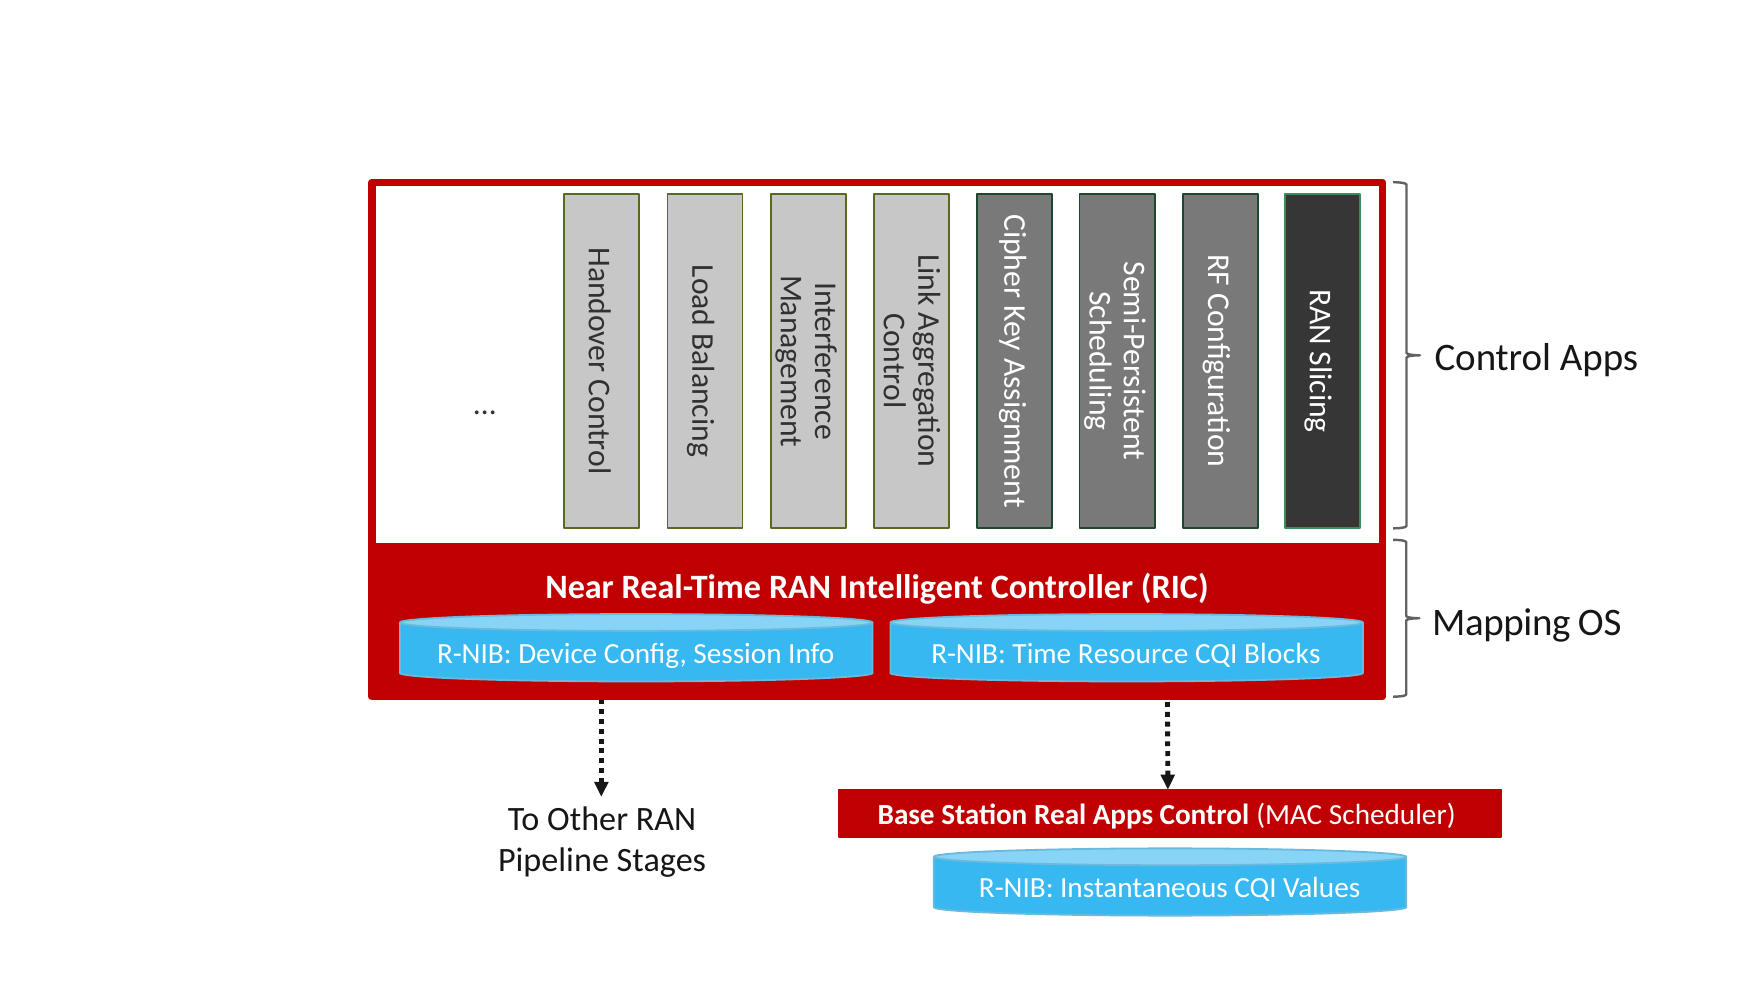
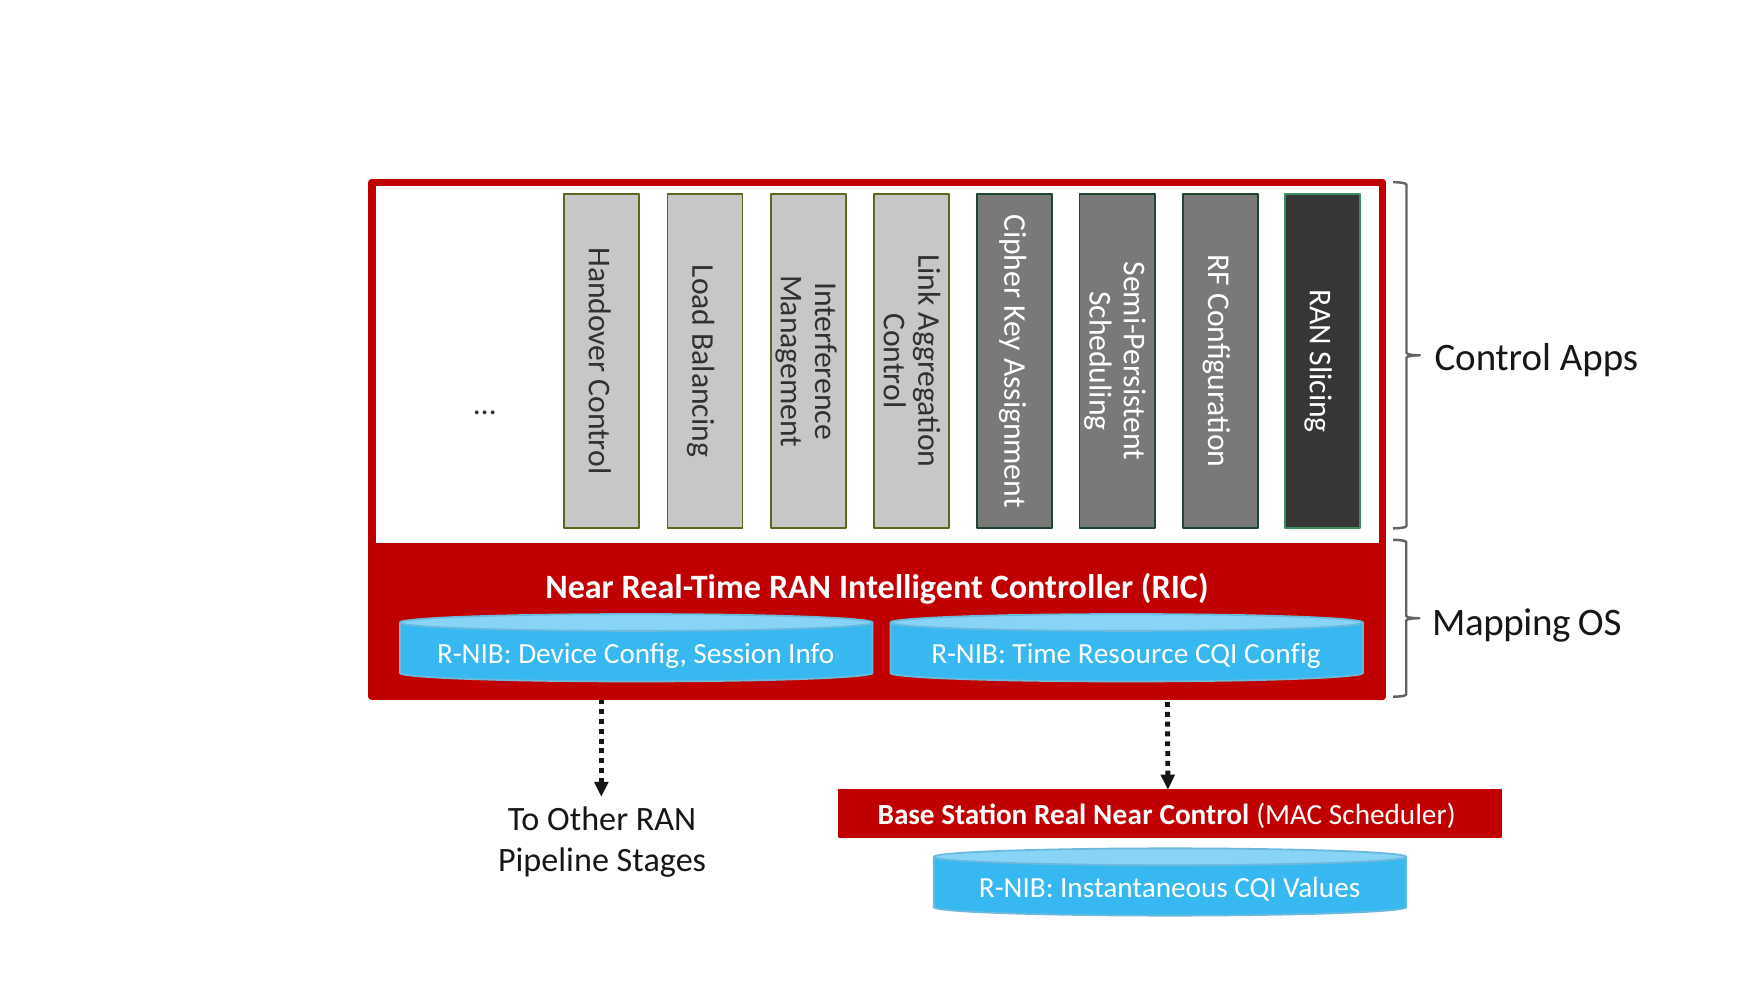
CQI Blocks: Blocks -> Config
Real Apps: Apps -> Near
